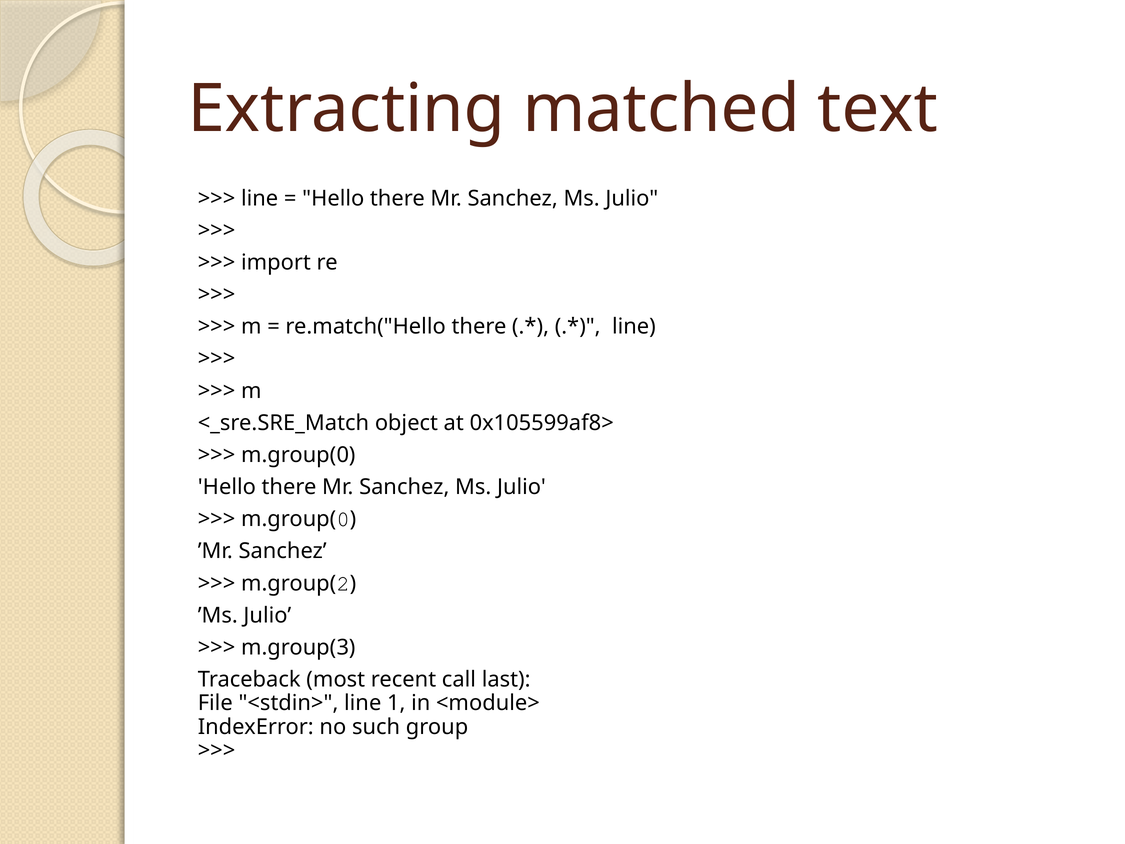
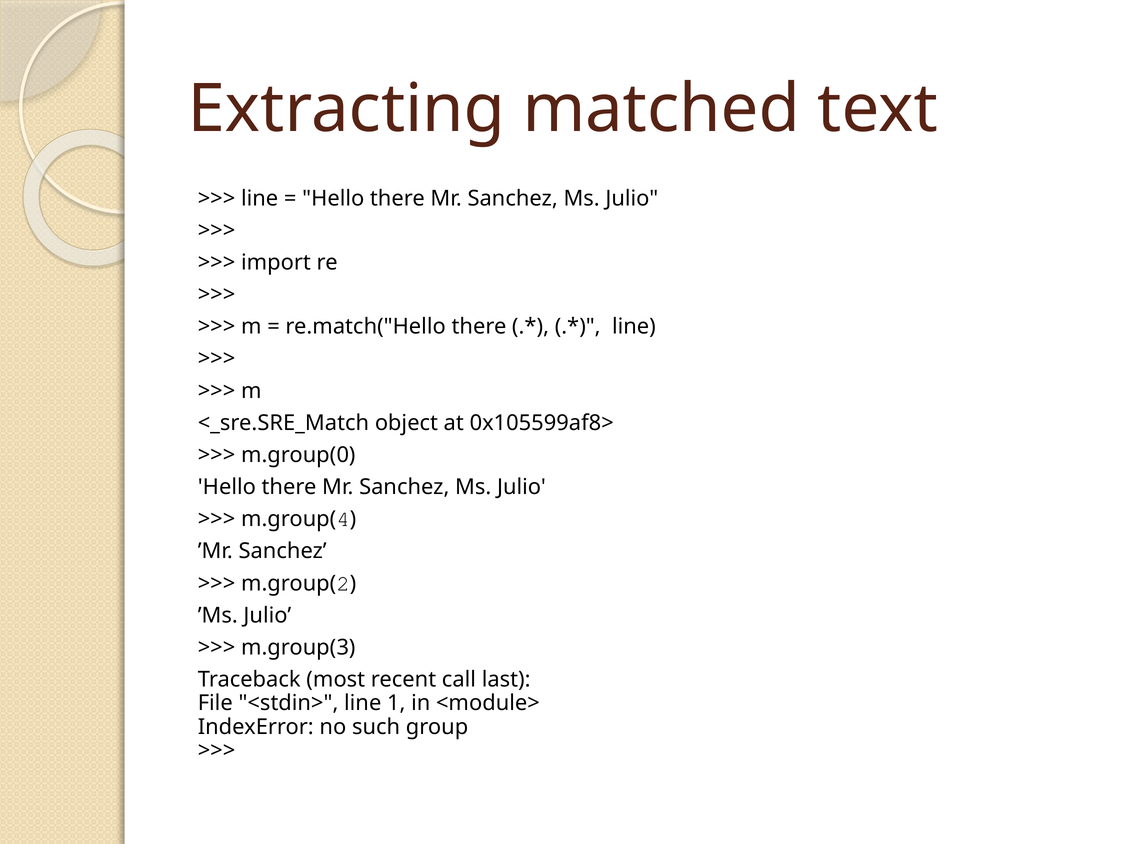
0: 0 -> 4
